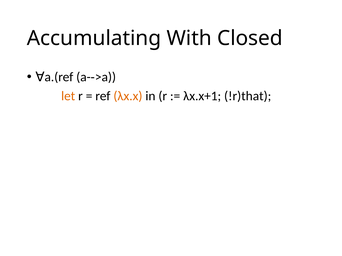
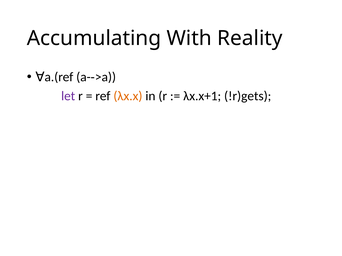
Closed: Closed -> Reality
let colour: orange -> purple
!r)that: !r)that -> !r)gets
